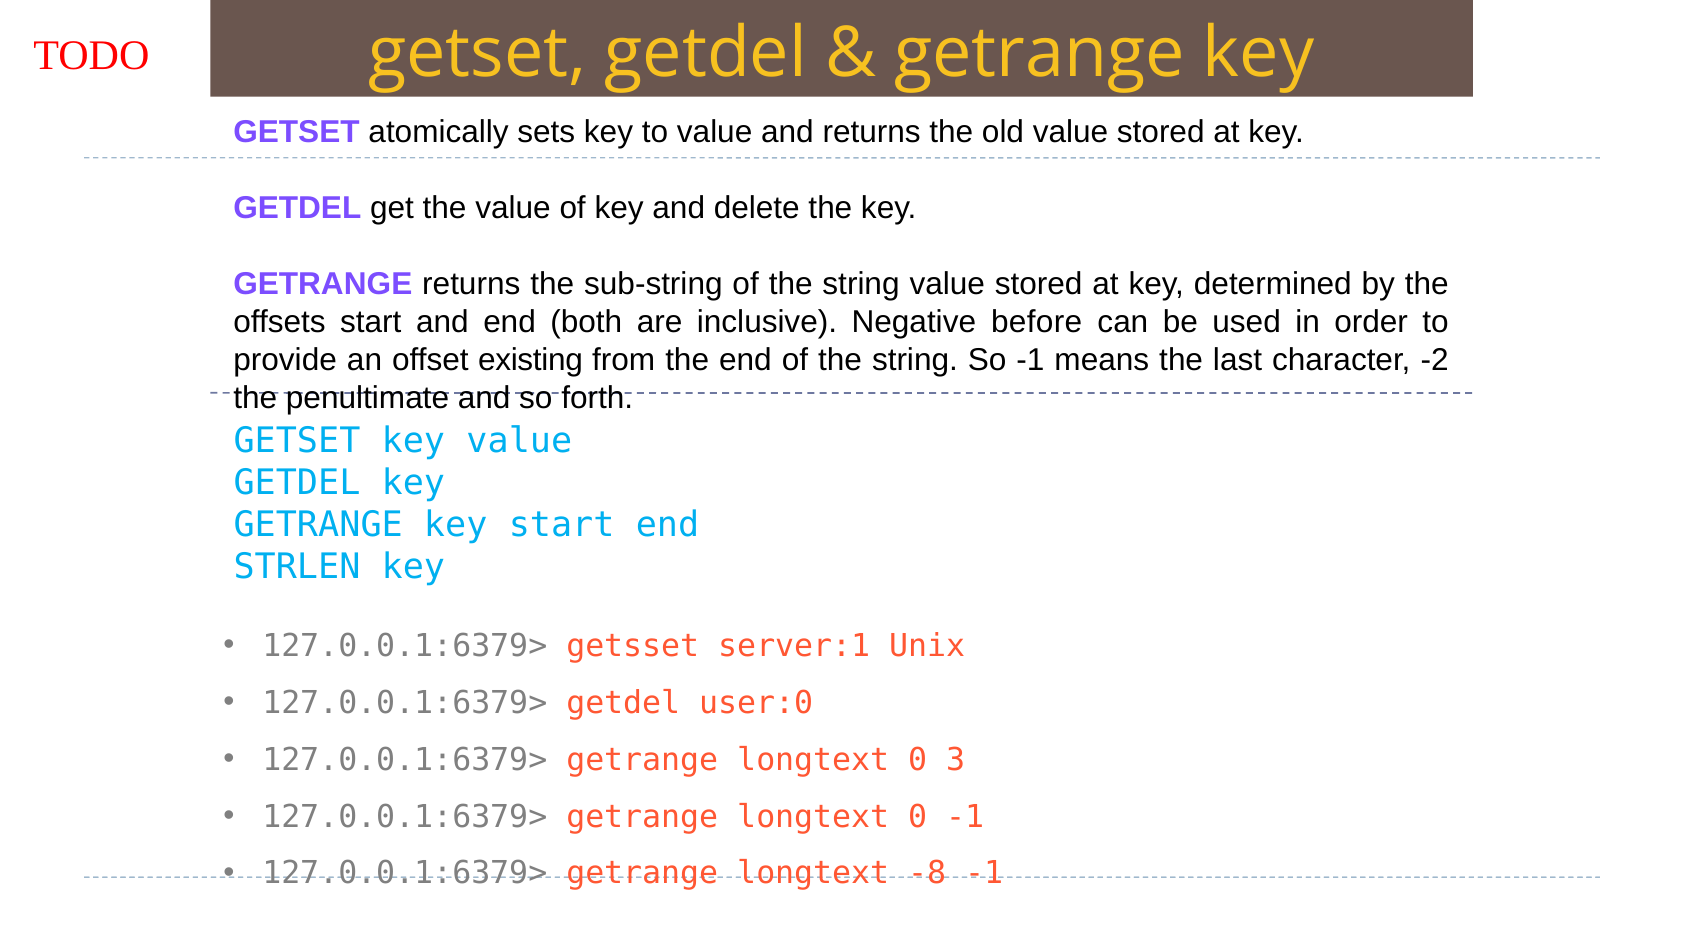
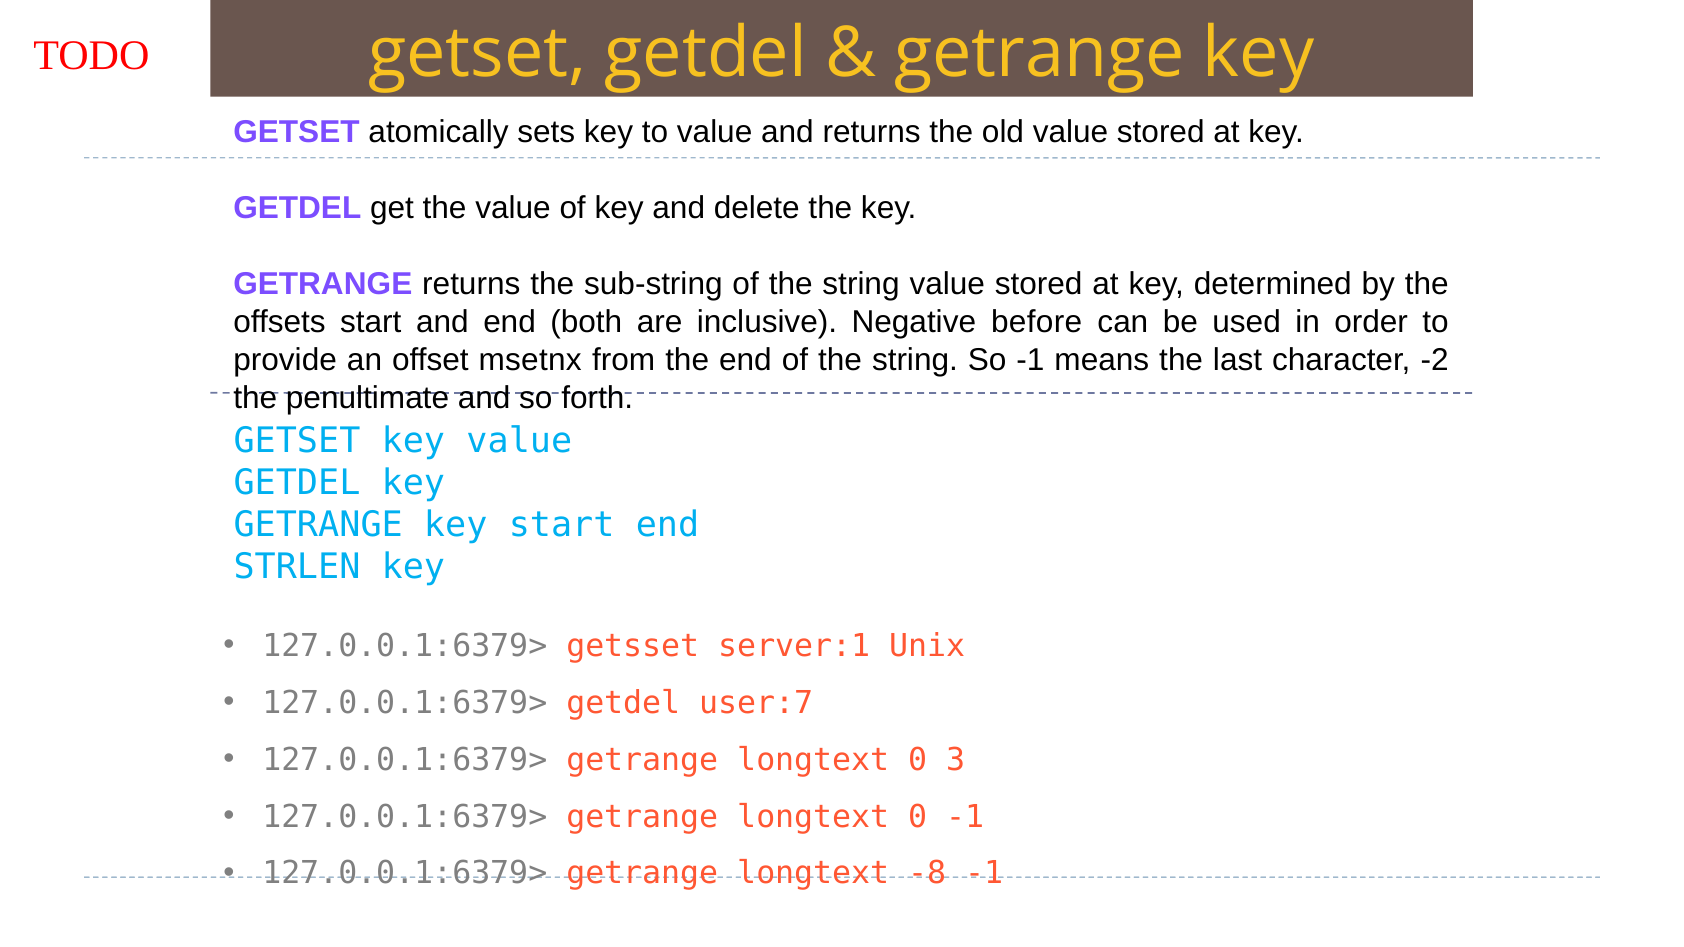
existing: existing -> msetnx
user:0: user:0 -> user:7
